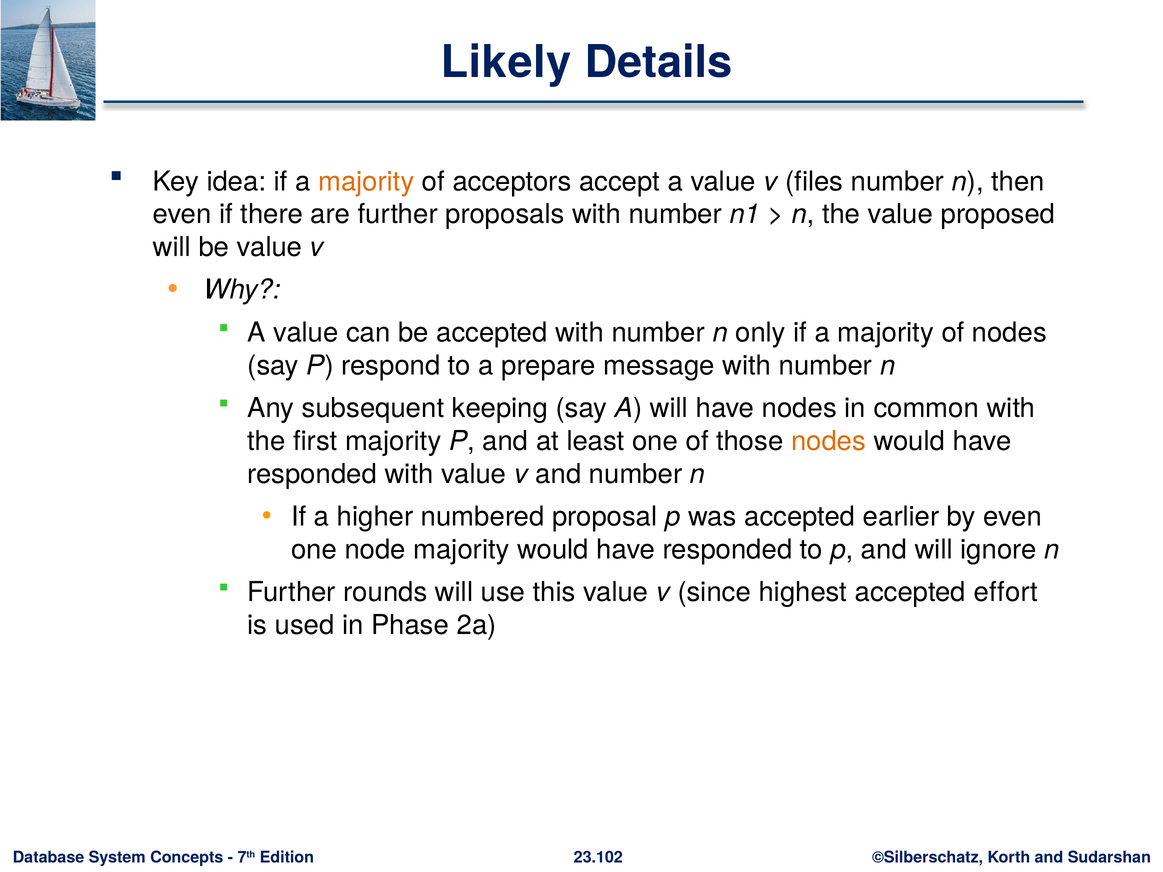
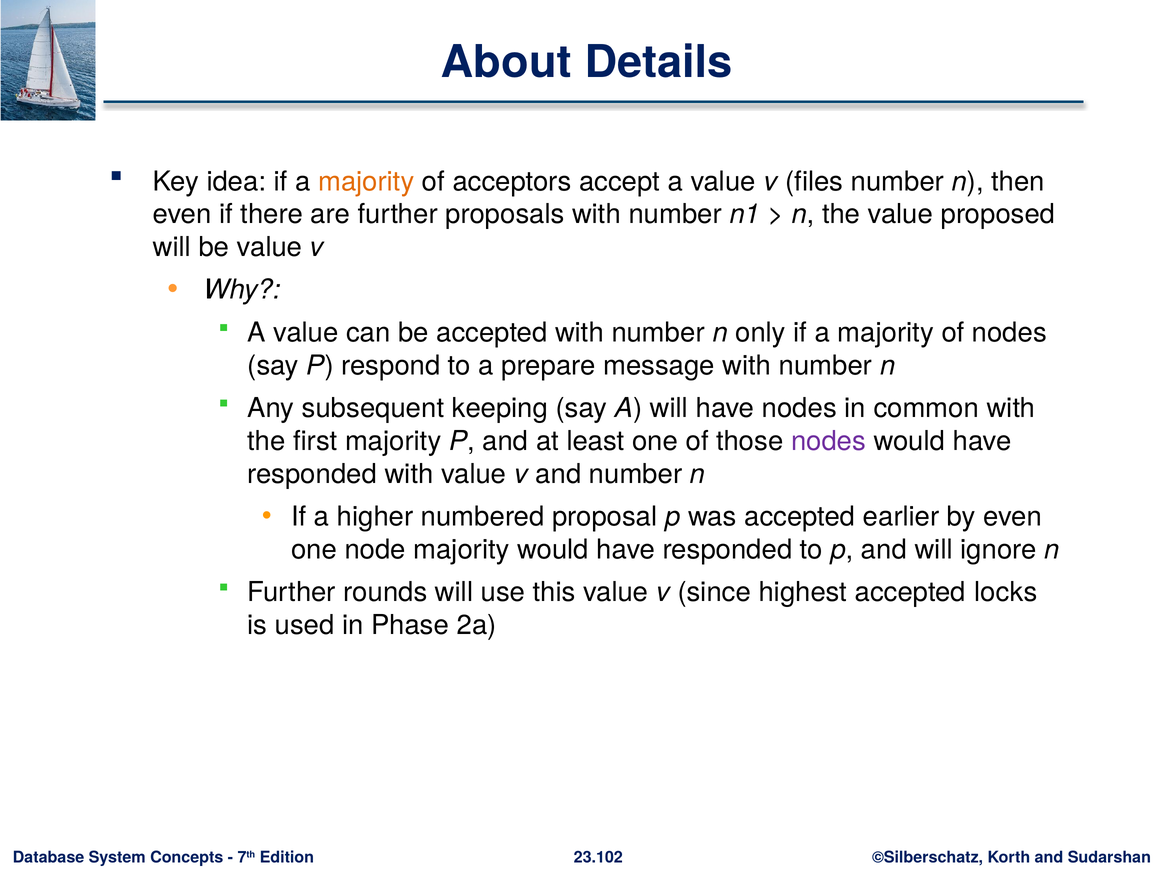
Likely: Likely -> About
nodes at (829, 441) colour: orange -> purple
effort: effort -> locks
